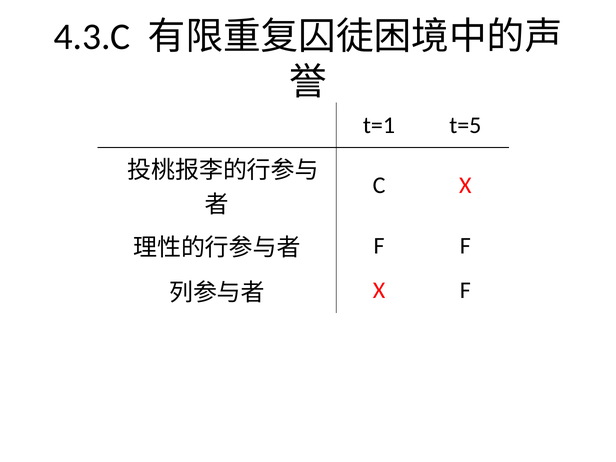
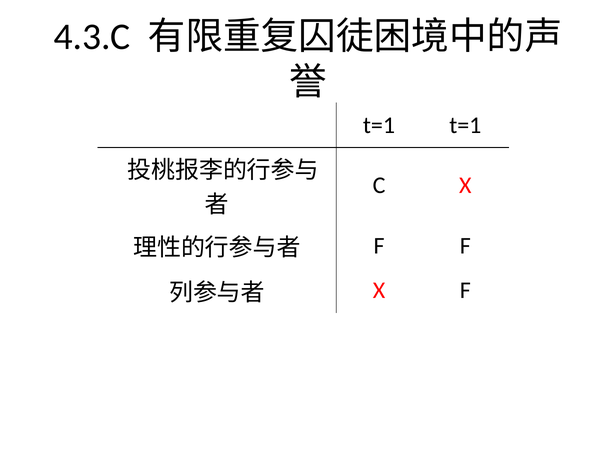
t=1 t=5: t=5 -> t=1
